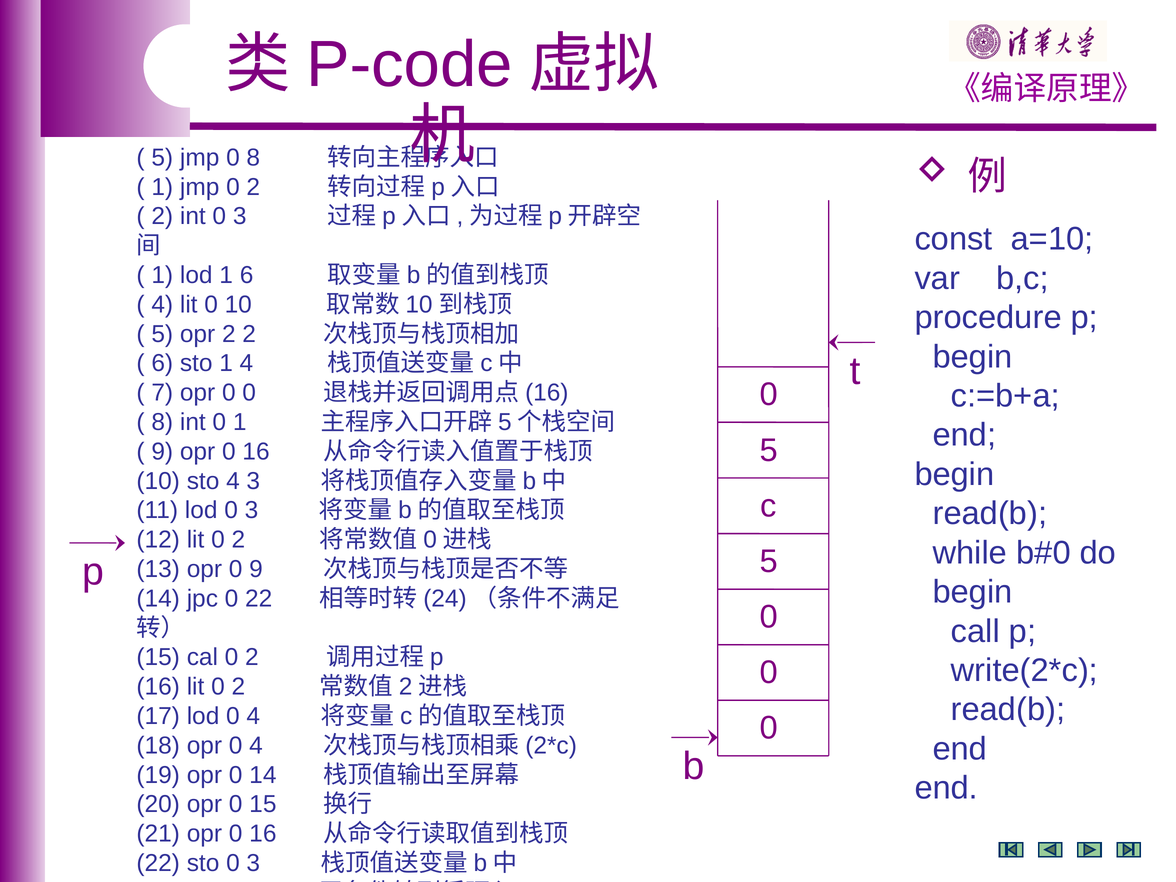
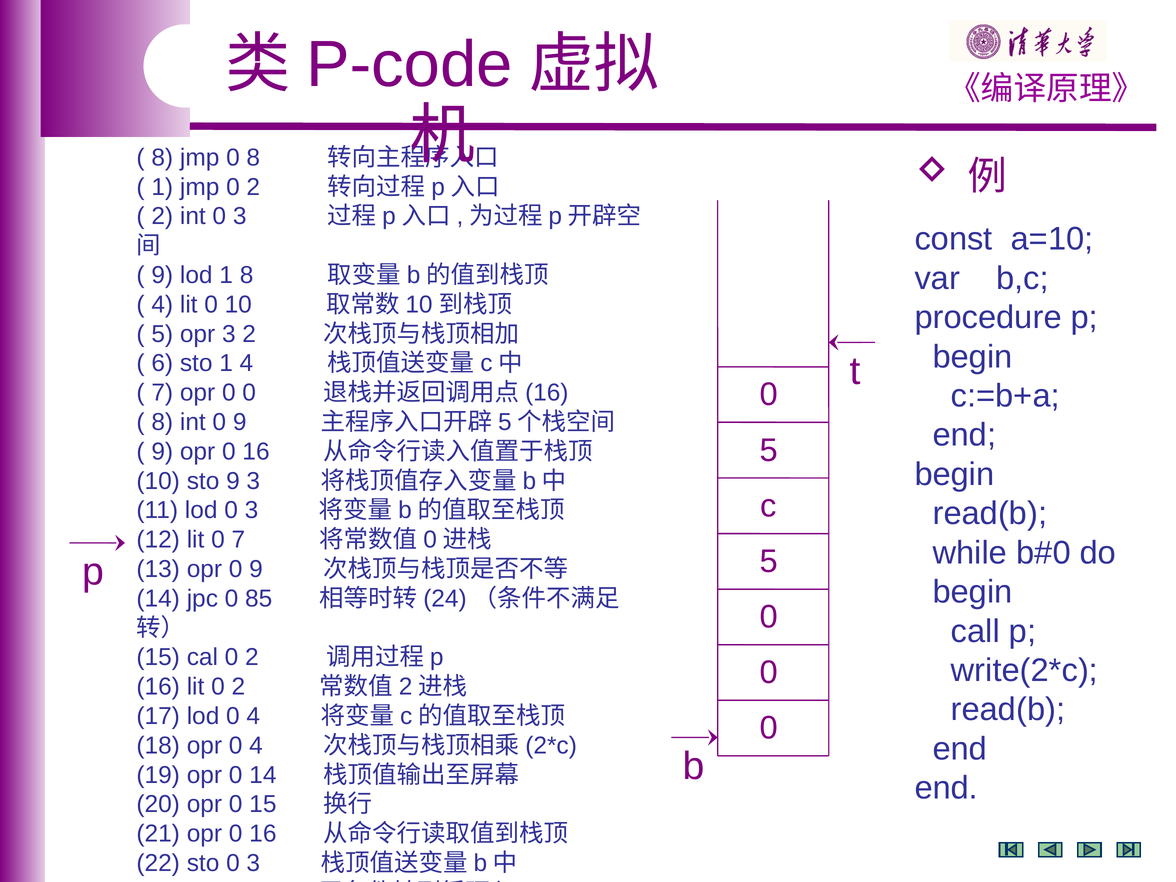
5 at (162, 158): 5 -> 8
1 at (162, 275): 1 -> 9
1 6: 6 -> 8
opr 2: 2 -> 3
int 0 1: 1 -> 9
sto 4: 4 -> 9
12 lit 0 2: 2 -> 7
0 22: 22 -> 85
